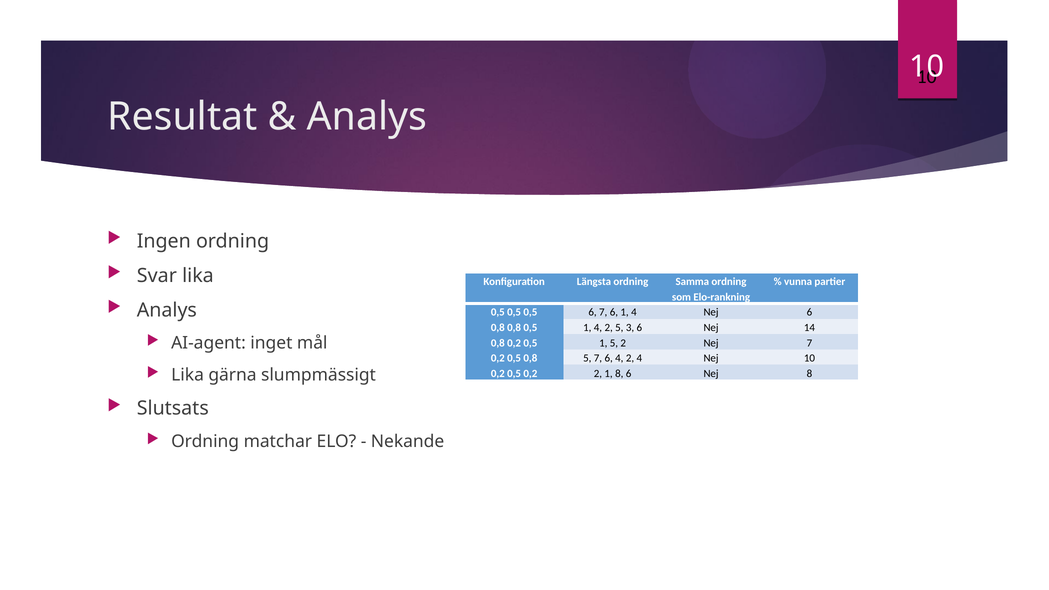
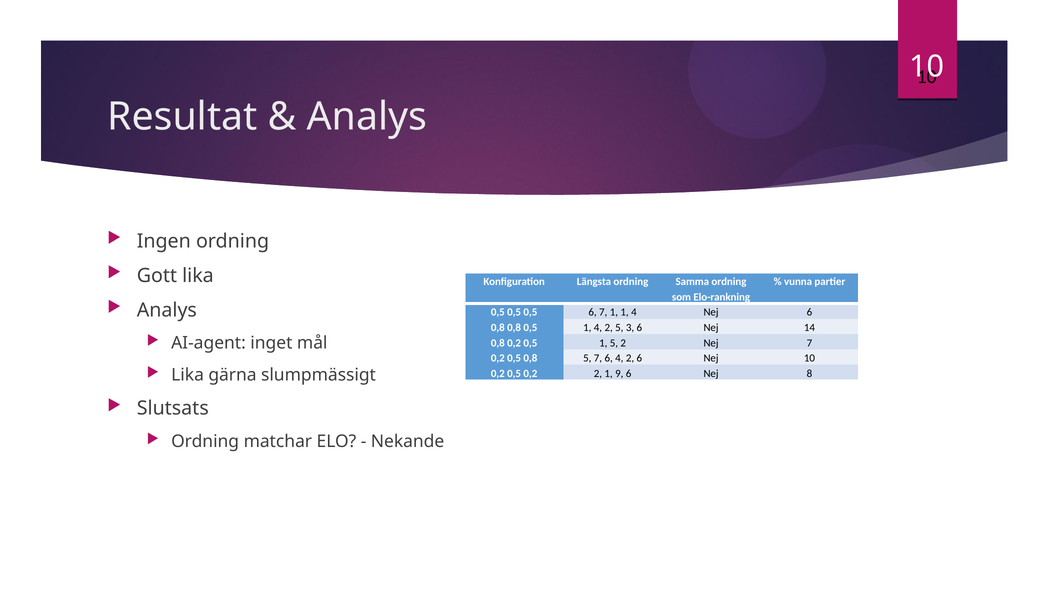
Svar: Svar -> Gott
6 7 6: 6 -> 1
2 4: 4 -> 6
1 8: 8 -> 9
